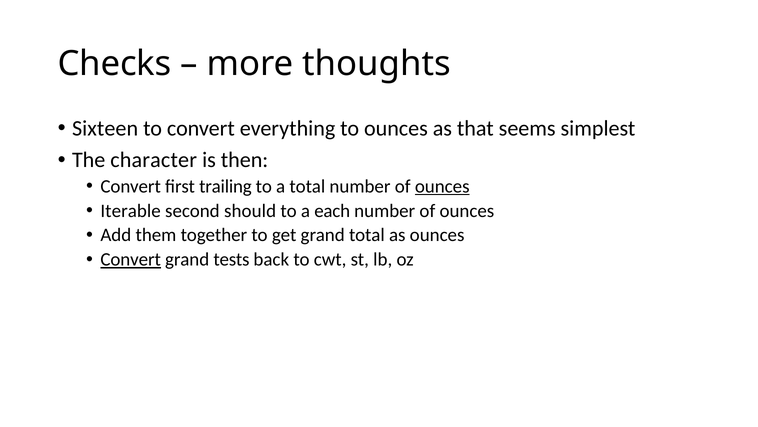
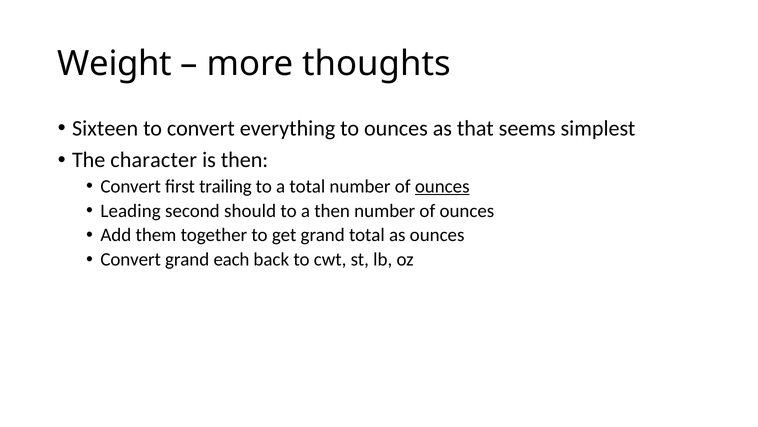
Checks: Checks -> Weight
Iterable: Iterable -> Leading
a each: each -> then
Convert at (131, 259) underline: present -> none
tests: tests -> each
